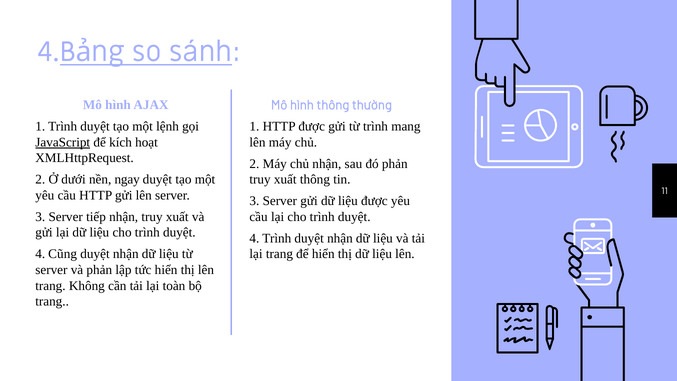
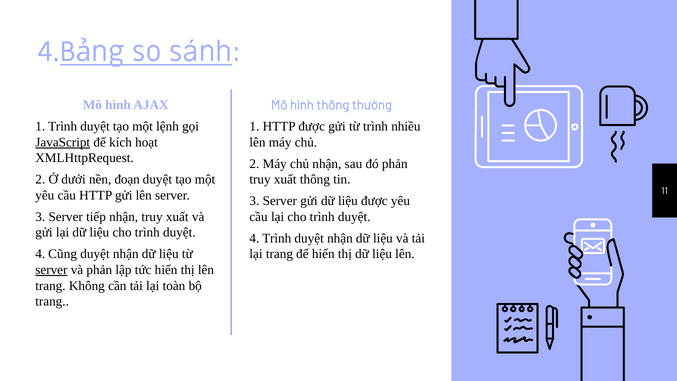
mang: mang -> nhiều
ngay: ngay -> đoạn
server at (51, 270) underline: none -> present
